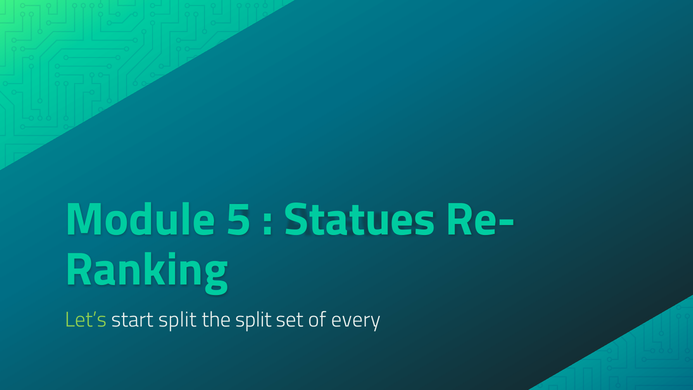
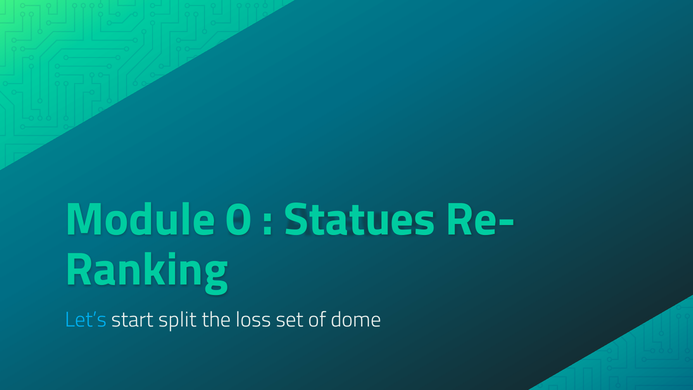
5: 5 -> 0
Let’s colour: light green -> light blue
the split: split -> loss
every: every -> dome
